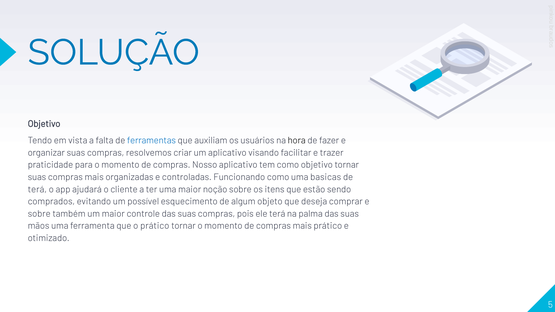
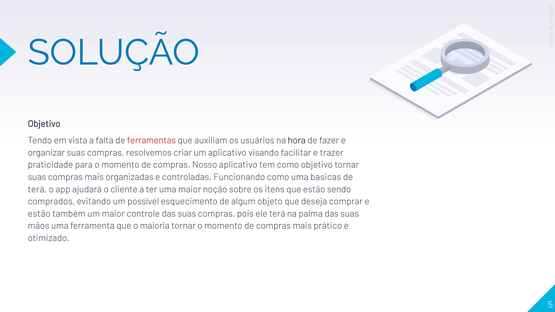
ferramentas colour: blue -> red
sobre at (39, 214): sobre -> estão
o prático: prático -> maioria
